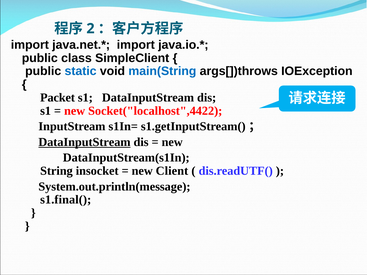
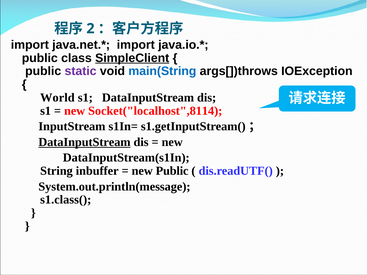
SimpleClient underline: none -> present
static colour: blue -> purple
Packet: Packet -> World
Socket("localhost",4422: Socket("localhost",4422 -> Socket("localhost",8114
insocket: insocket -> inbuffer
new Client: Client -> Public
s1.final(: s1.final( -> s1.class(
